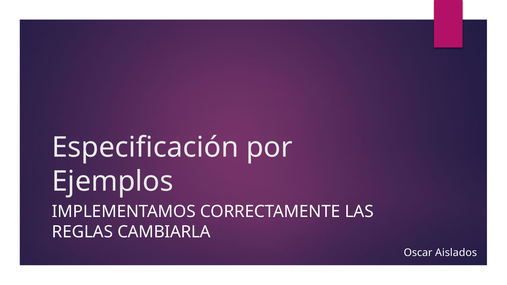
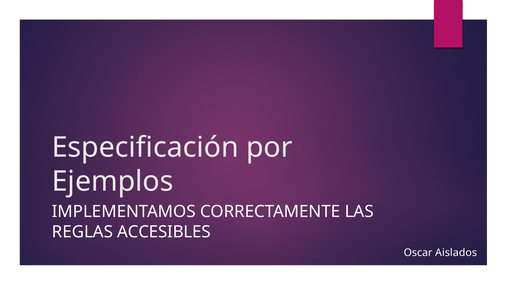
CAMBIARLA: CAMBIARLA -> ACCESIBLES
